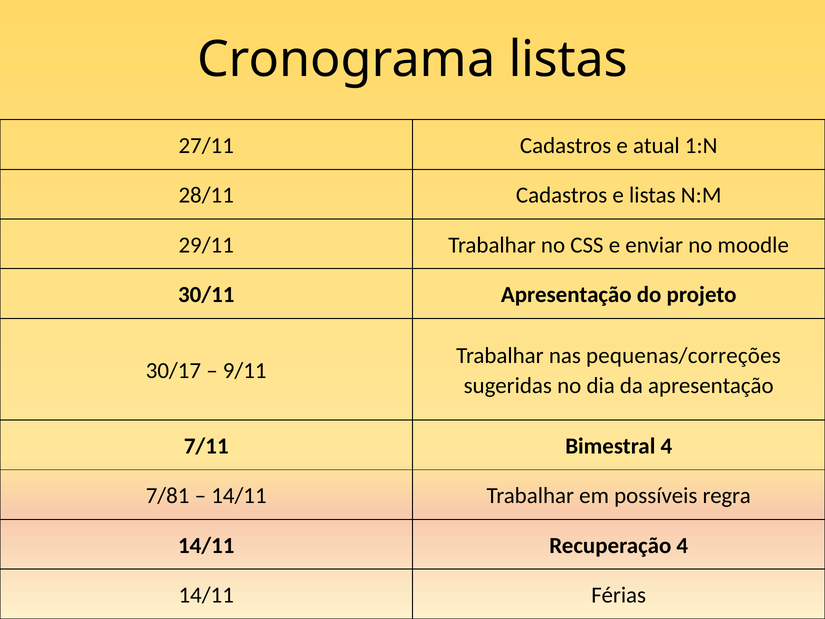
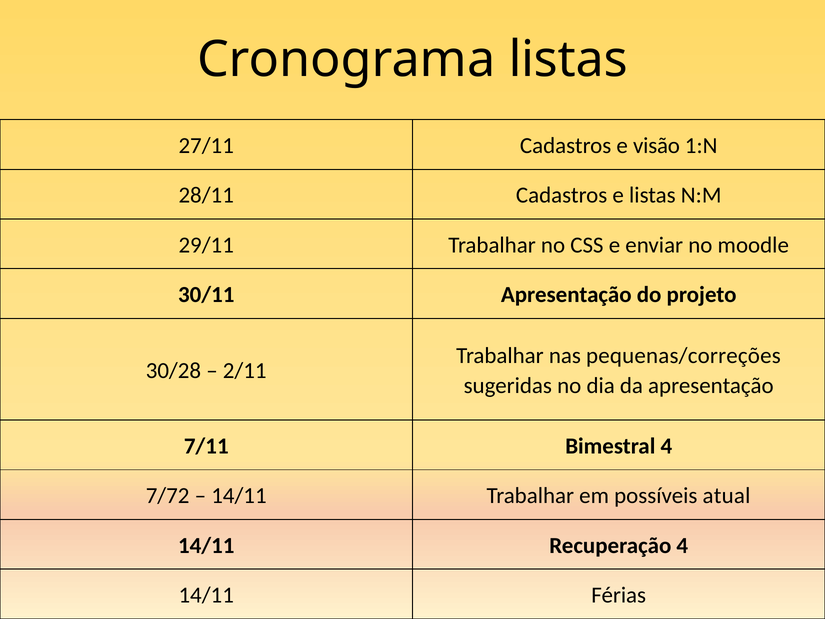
atual: atual -> visão
30/17: 30/17 -> 30/28
9/11: 9/11 -> 2/11
7/81: 7/81 -> 7/72
regra: regra -> atual
